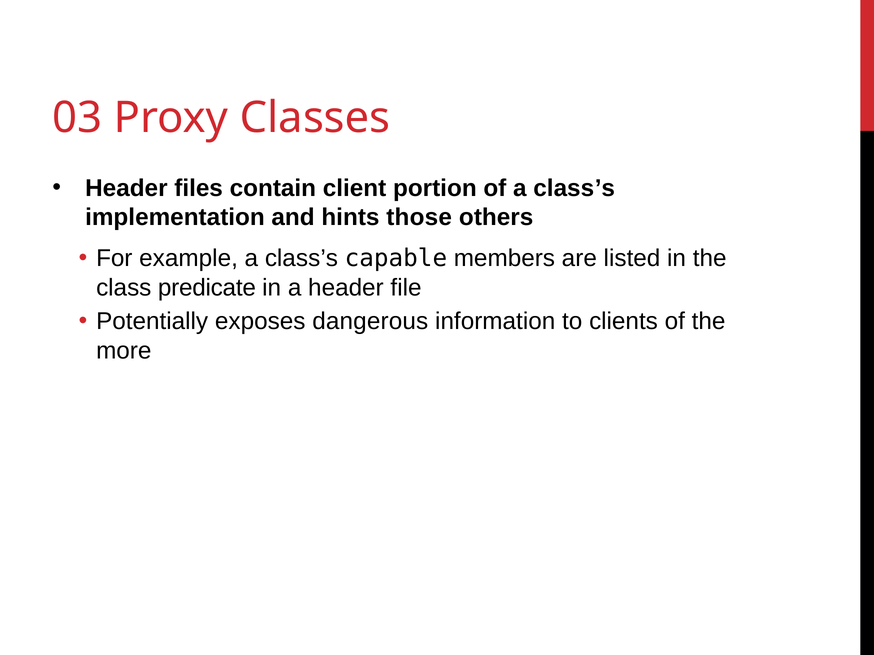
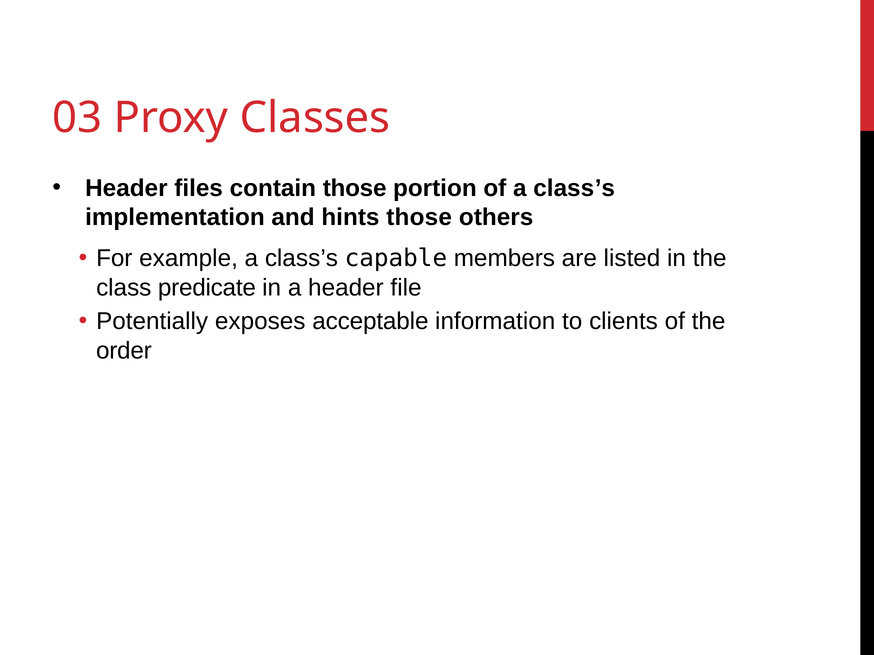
contain client: client -> those
dangerous: dangerous -> acceptable
more: more -> order
